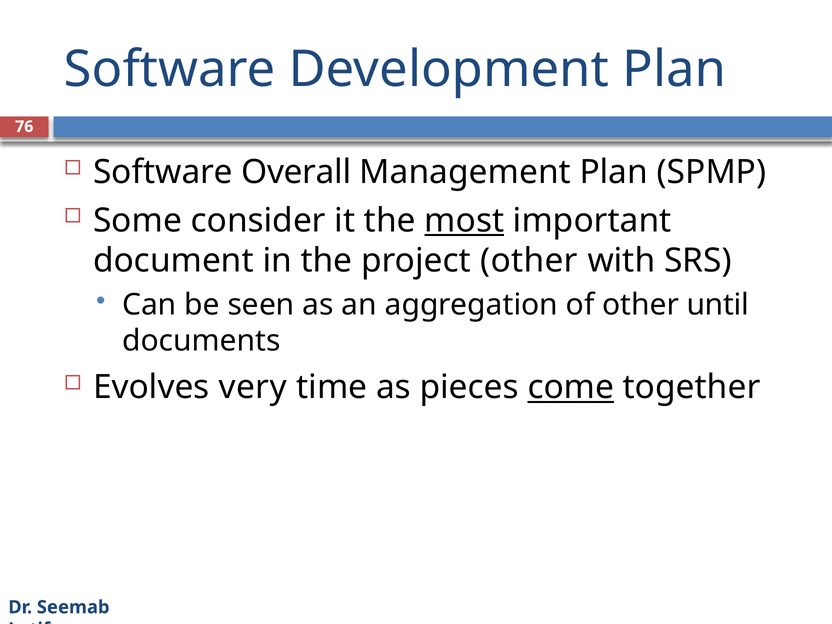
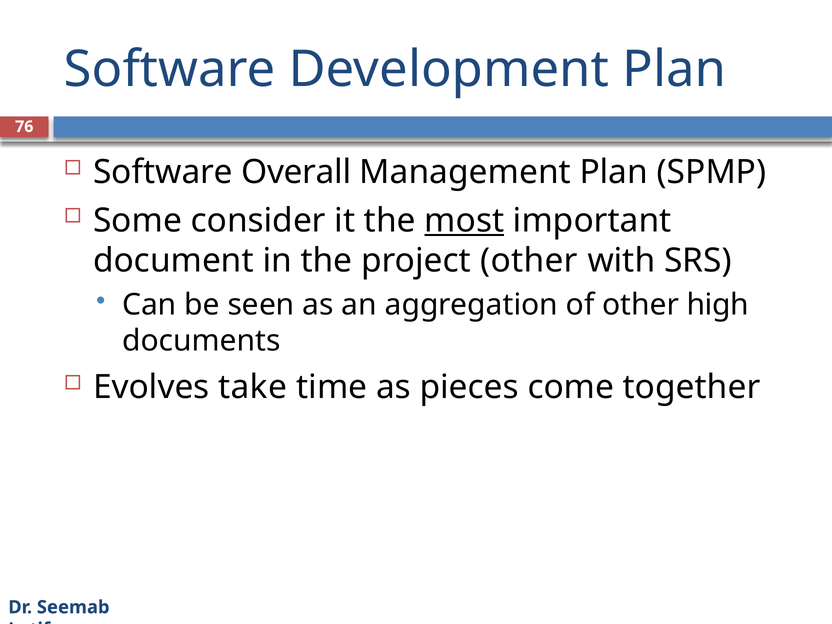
until: until -> high
very: very -> take
come underline: present -> none
